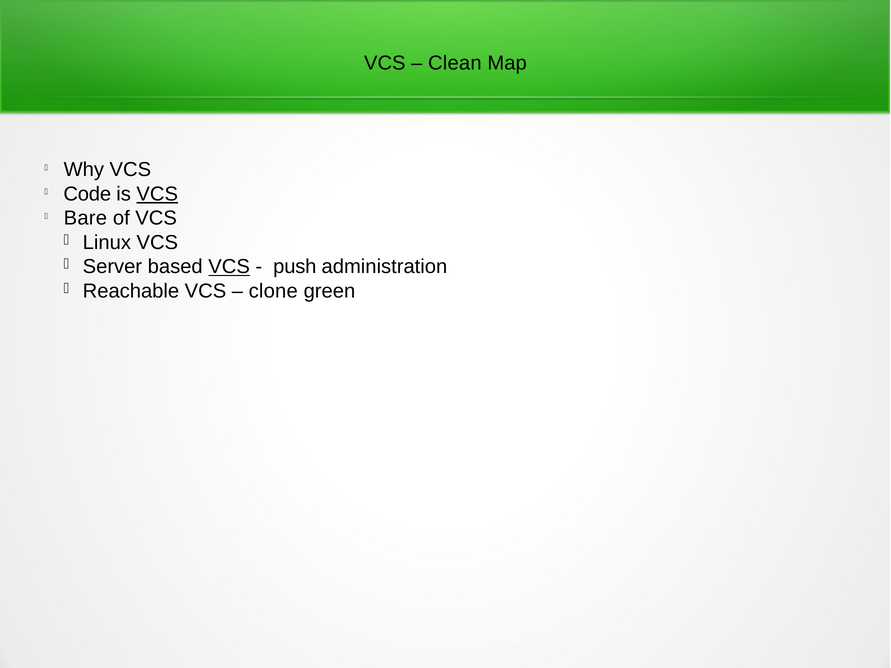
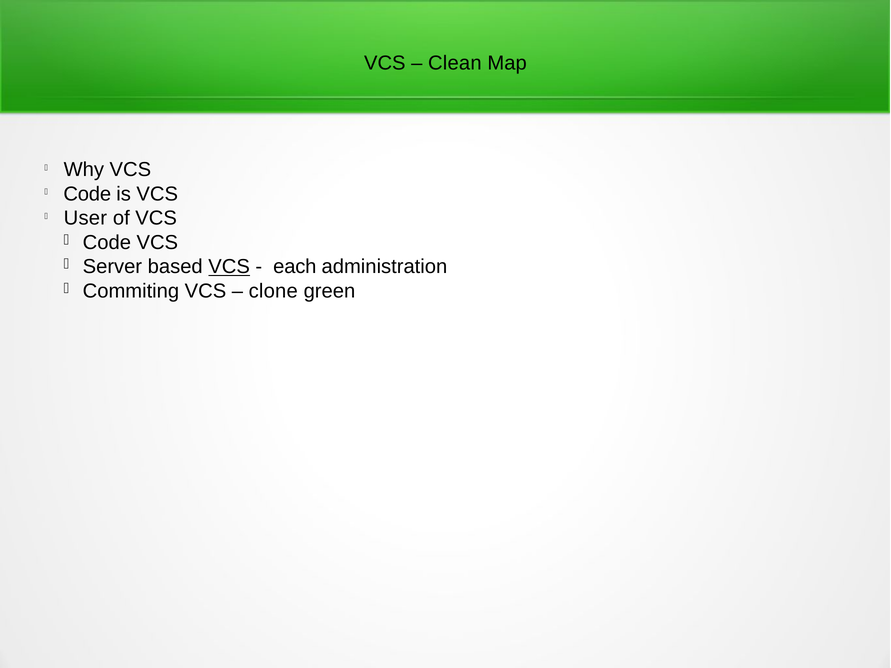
VCS at (157, 194) underline: present -> none
Bare: Bare -> User
Linux at (107, 243): Linux -> Code
push: push -> each
Reachable: Reachable -> Commiting
